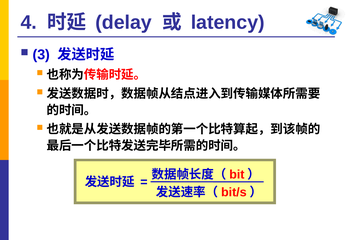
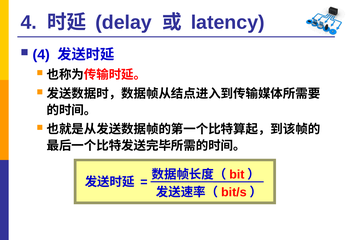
3 at (41, 55): 3 -> 4
